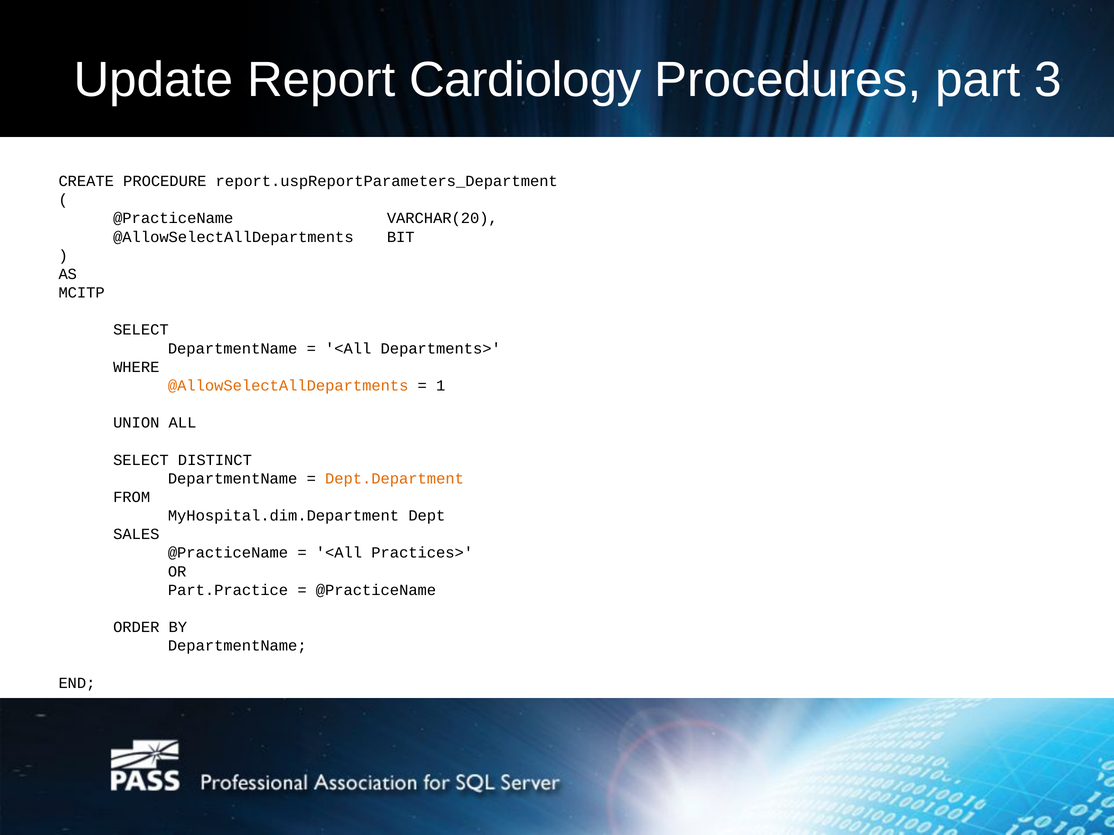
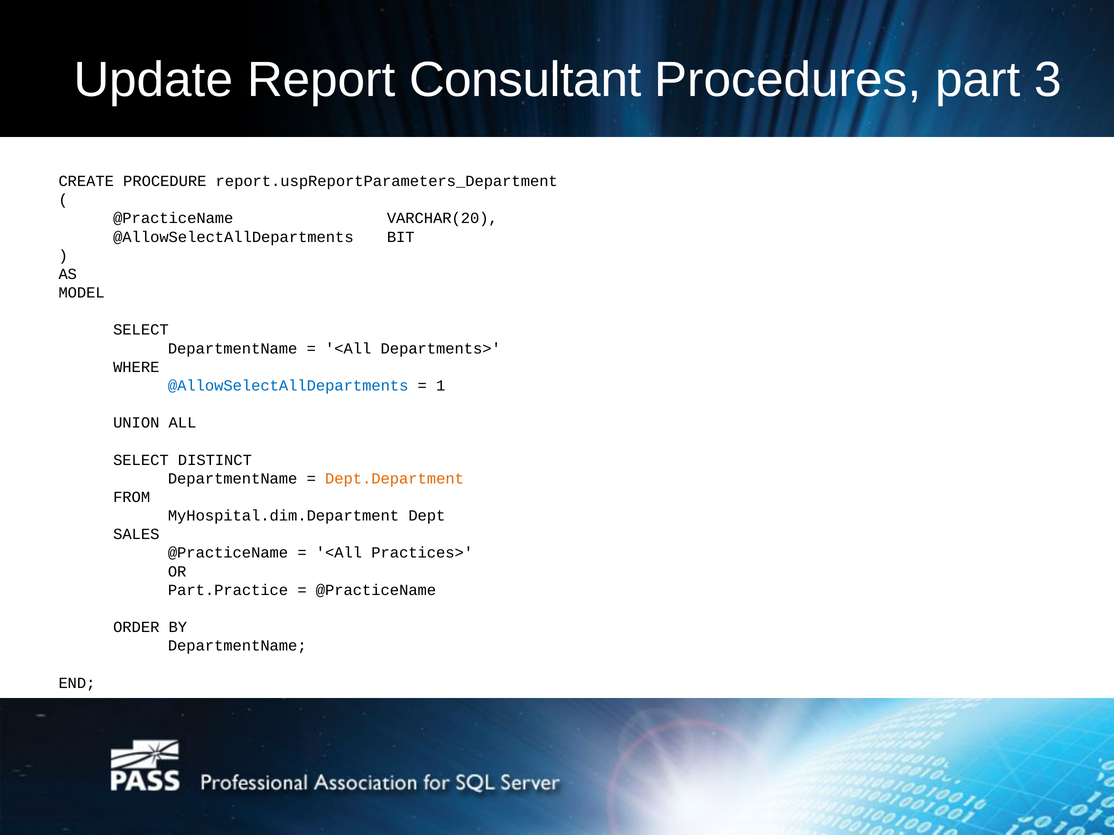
Cardiology: Cardiology -> Consultant
MCITP: MCITP -> MODEL
@AllowSelectAllDepartments at (288, 386) colour: orange -> blue
